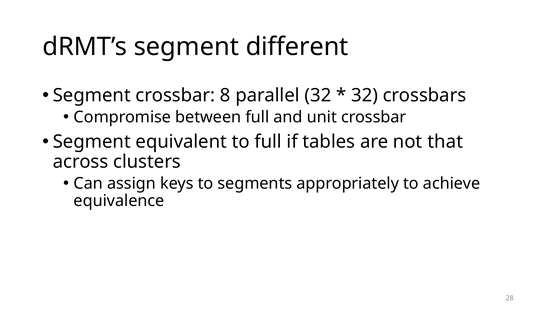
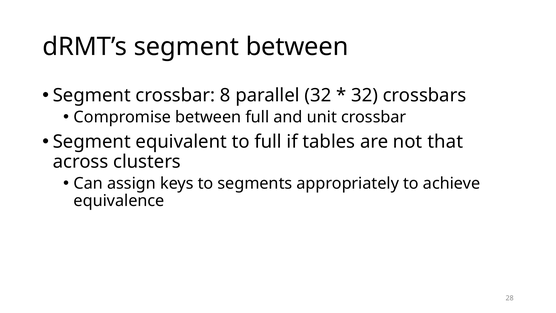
segment different: different -> between
